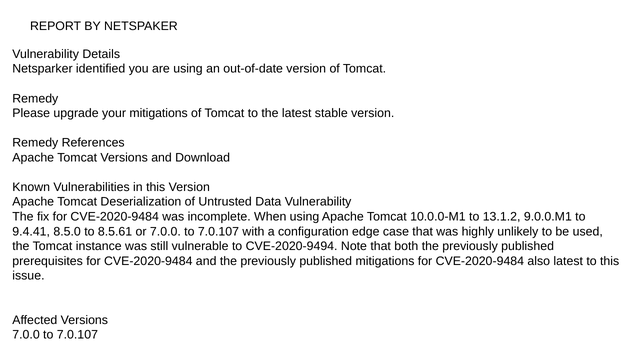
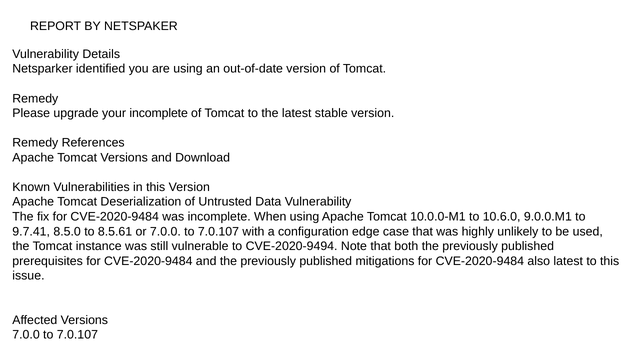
your mitigations: mitigations -> incomplete
13.1.2: 13.1.2 -> 10.6.0
9.4.41: 9.4.41 -> 9.7.41
